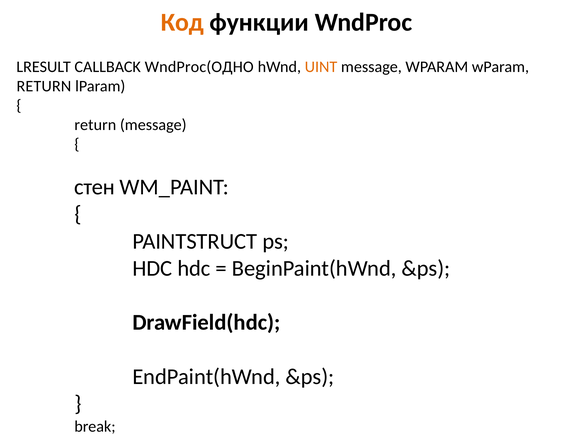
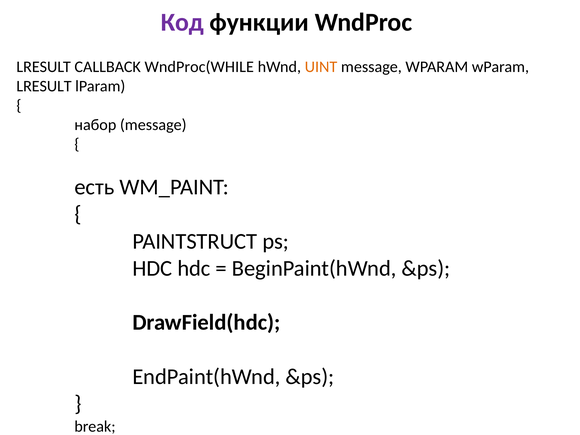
Код colour: orange -> purple
WndProc(ОДНО: WndProc(ОДНО -> WndProc(WHILE
RETURN at (44, 86): RETURN -> LRESULT
return at (95, 125): return -> набор
стен: стен -> есть
